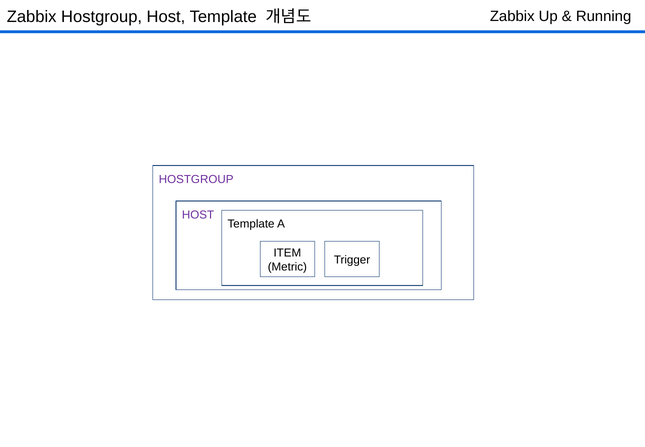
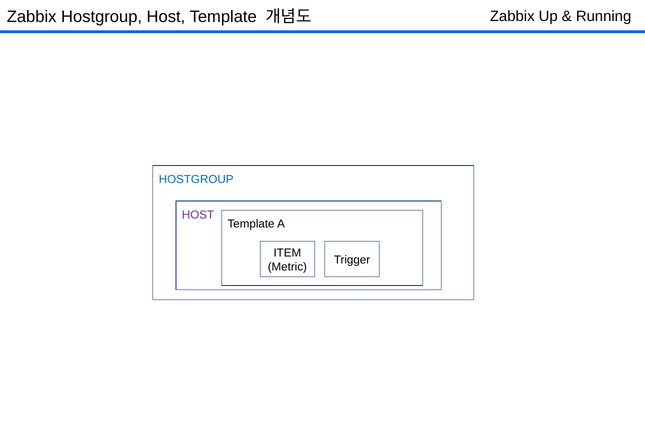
HOSTGROUP at (196, 179) colour: purple -> blue
